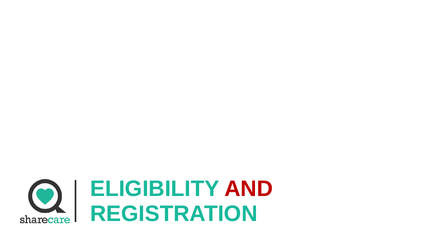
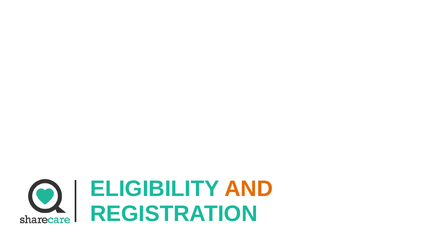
AND colour: red -> orange
